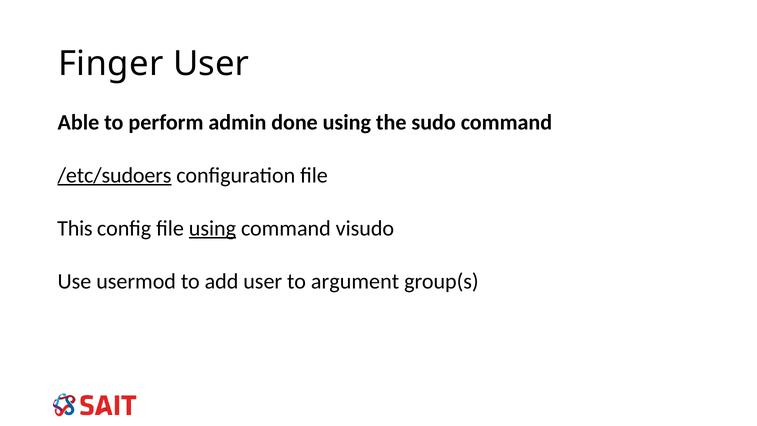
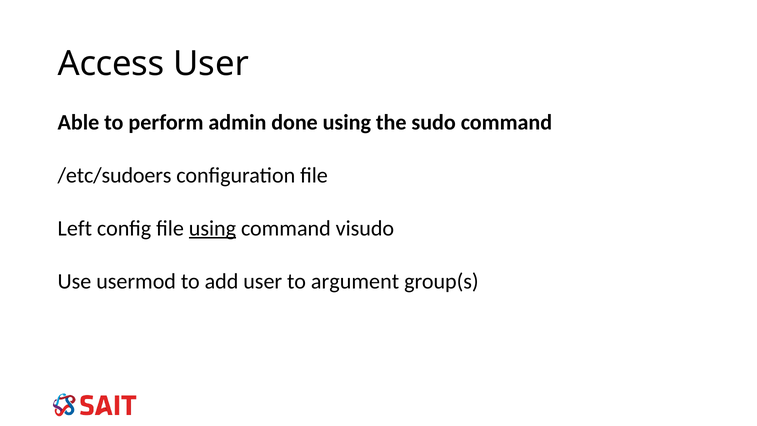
Finger: Finger -> Access
/etc/sudoers underline: present -> none
This: This -> Left
